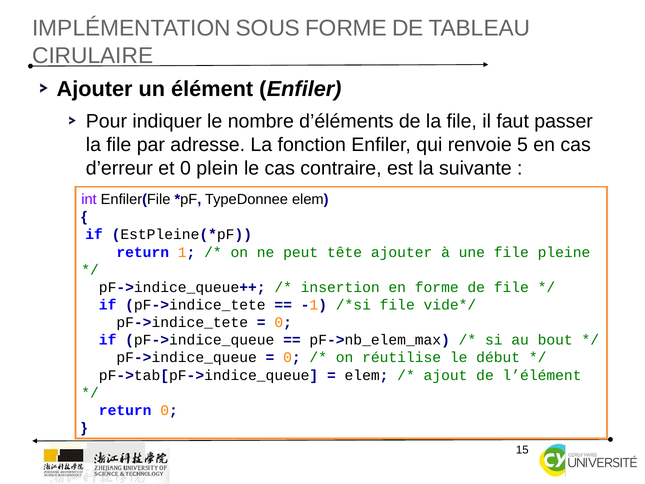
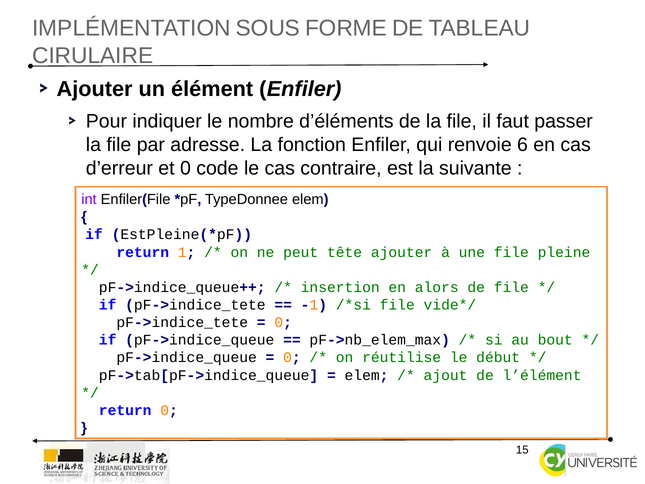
5: 5 -> 6
plein: plein -> code
en forme: forme -> alors
